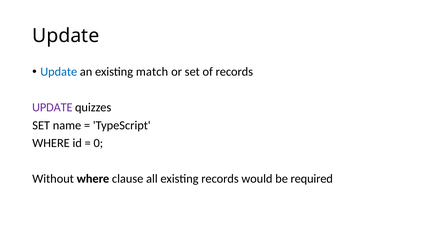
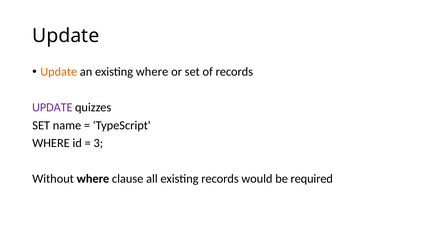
Update at (59, 72) colour: blue -> orange
existing match: match -> where
0: 0 -> 3
